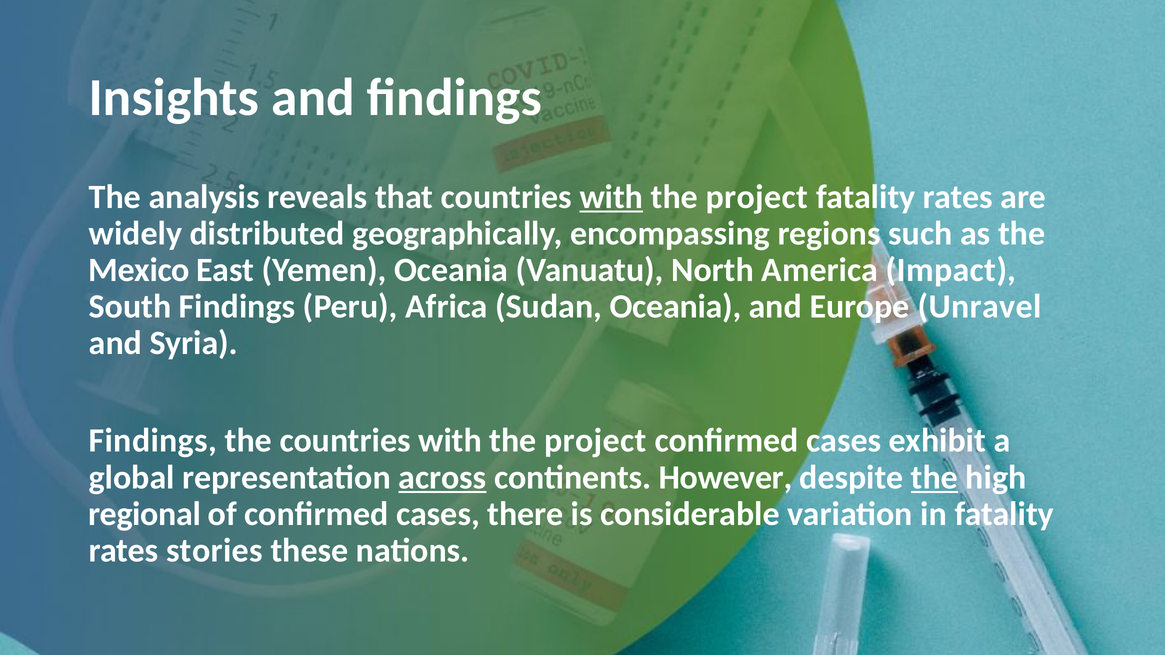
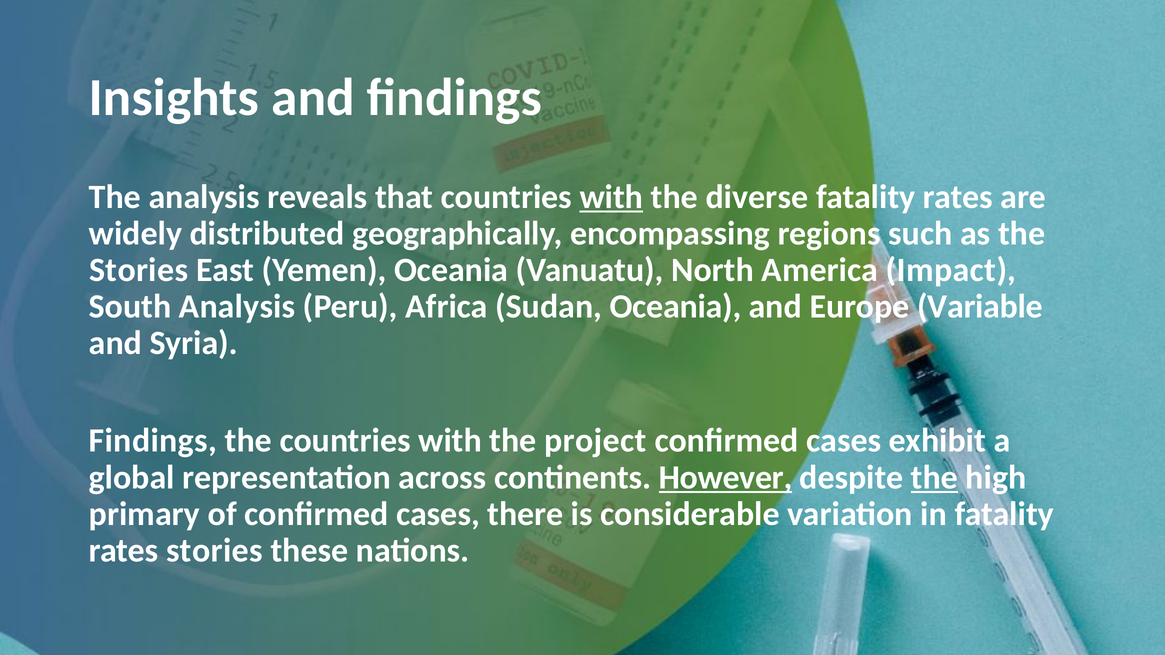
project at (757, 197): project -> diverse
Mexico at (139, 270): Mexico -> Stories
South Findings: Findings -> Analysis
Unravel: Unravel -> Variable
across underline: present -> none
However underline: none -> present
regional: regional -> primary
